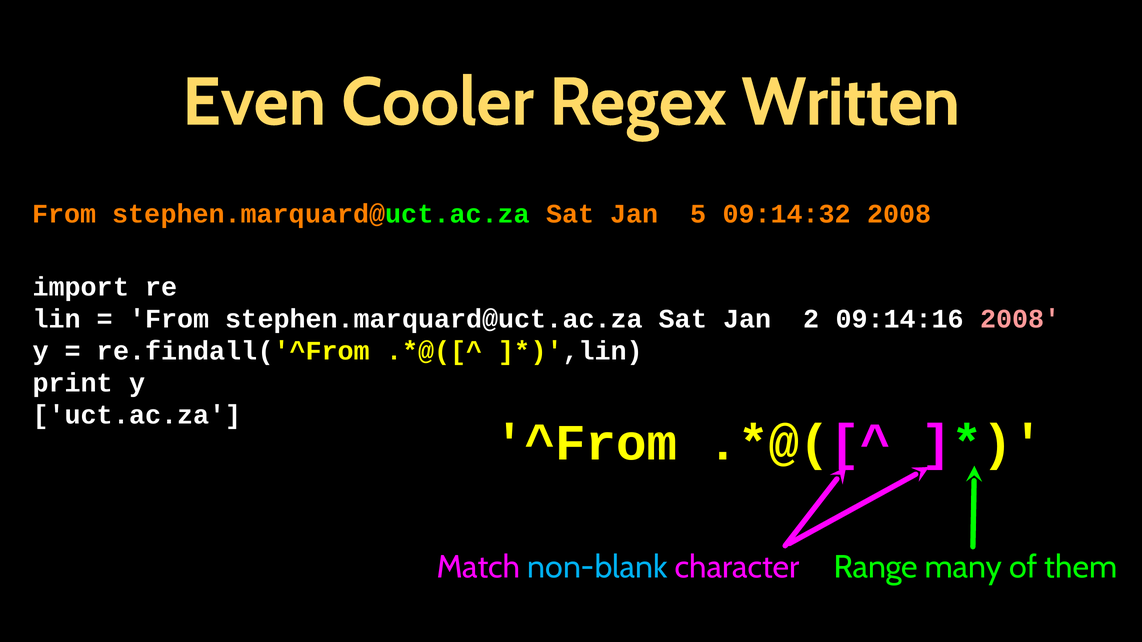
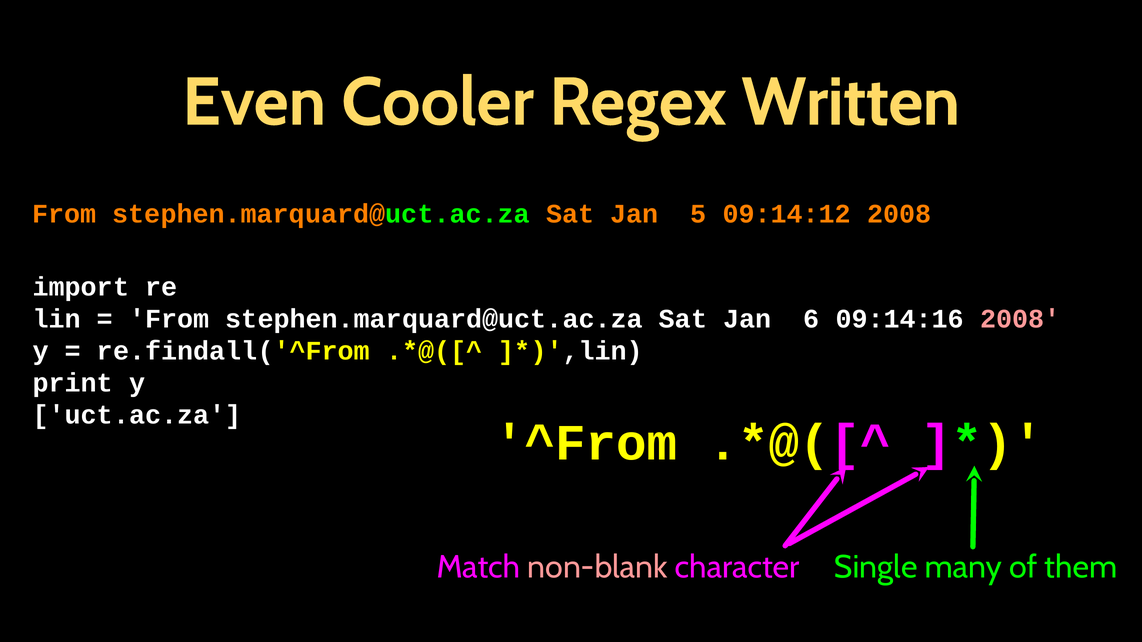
09:14:32: 09:14:32 -> 09:14:12
2: 2 -> 6
non-blank colour: light blue -> pink
Range: Range -> Single
